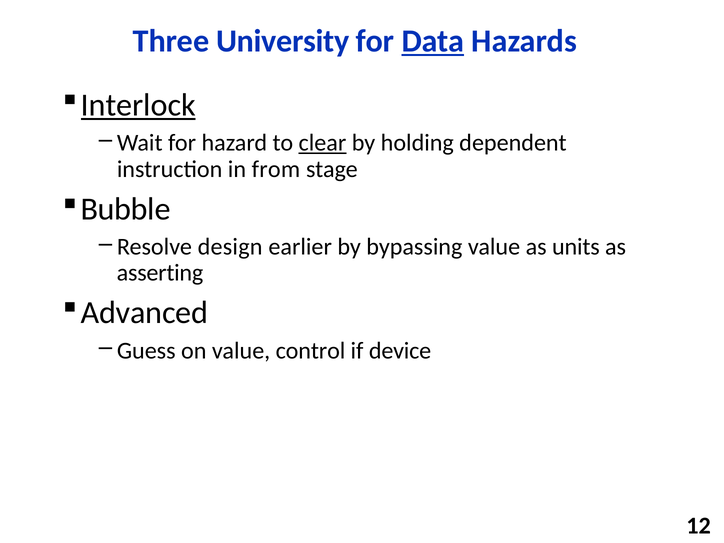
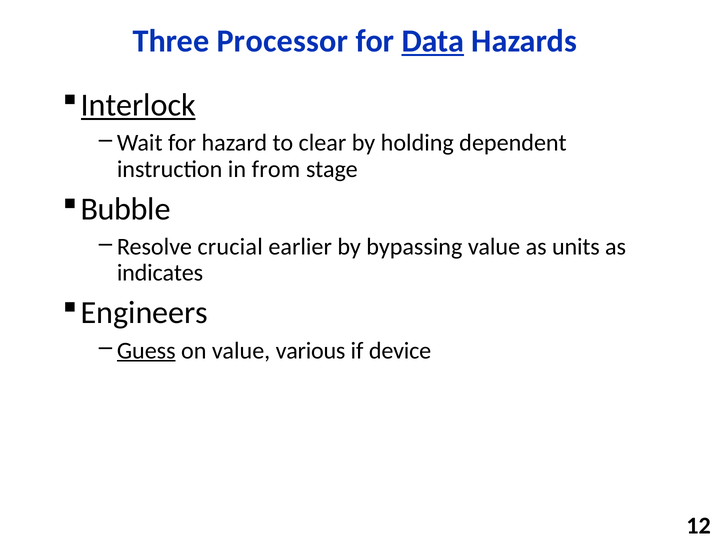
University: University -> Processor
clear underline: present -> none
design: design -> crucial
asserting: asserting -> indicates
Advanced: Advanced -> Engineers
Guess underline: none -> present
control: control -> various
